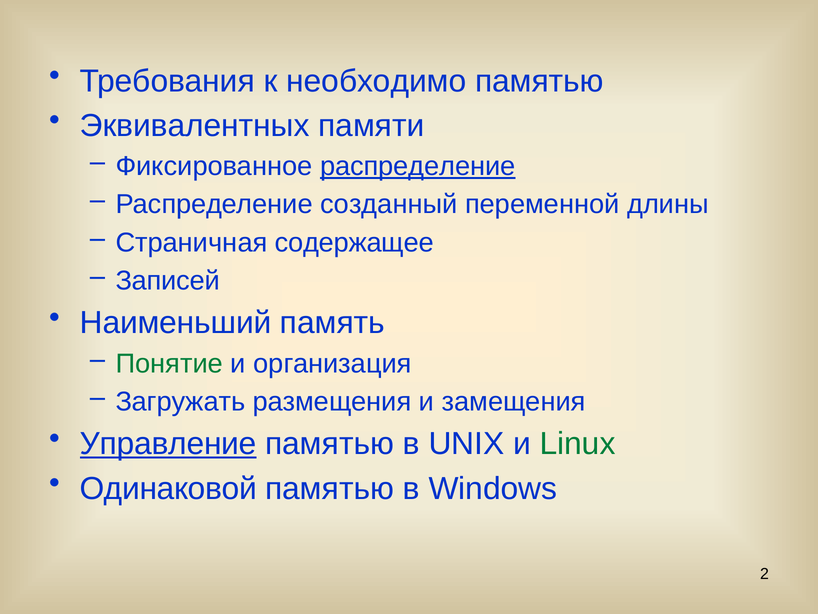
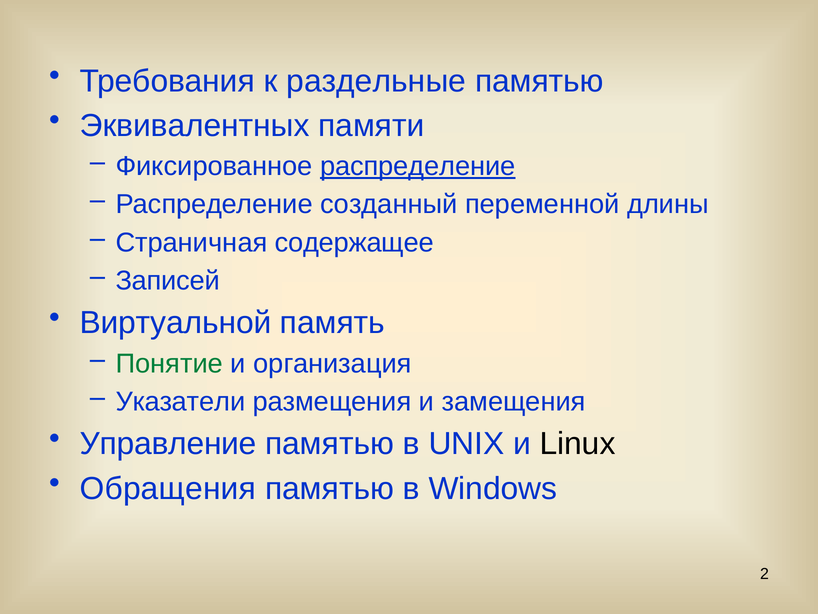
необходимо: необходимо -> раздельные
Наименьший: Наименьший -> Виртуальной
Загружать: Загружать -> Указатели
Управление underline: present -> none
Linux colour: green -> black
Одинаковой: Одинаковой -> Обращения
